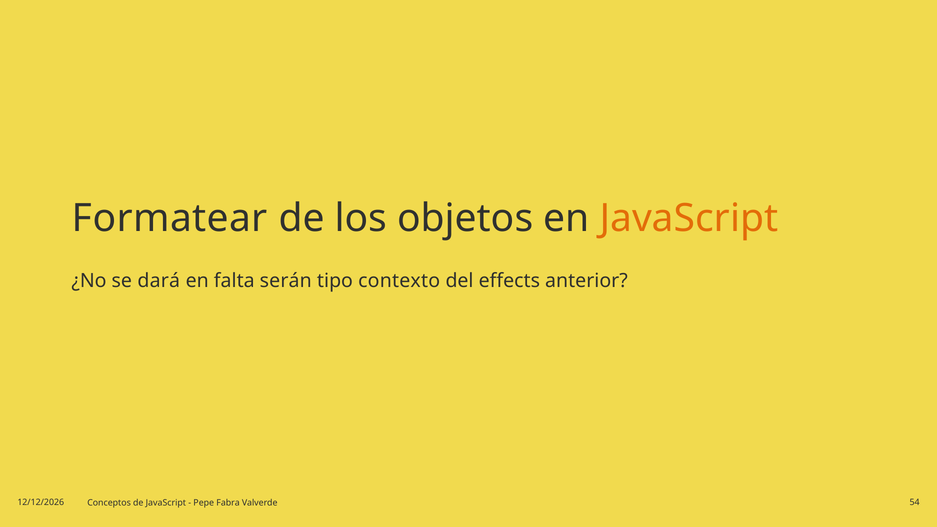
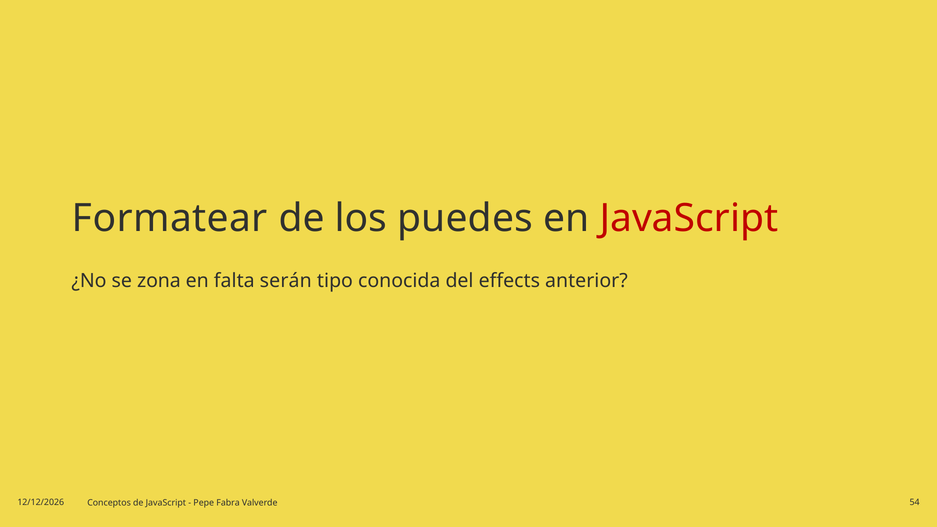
objetos: objetos -> puedes
JavaScript at (689, 218) colour: orange -> red
dará: dará -> zona
contexto: contexto -> conocida
